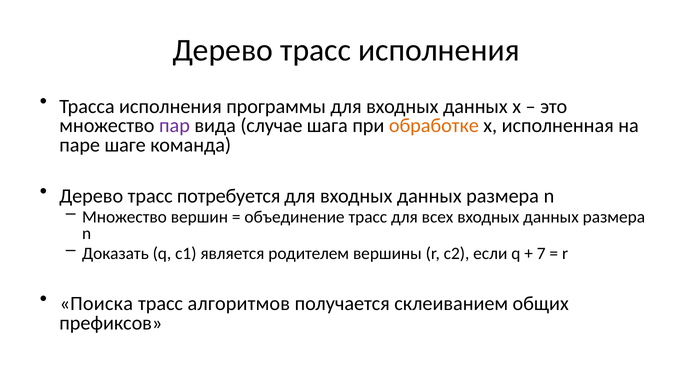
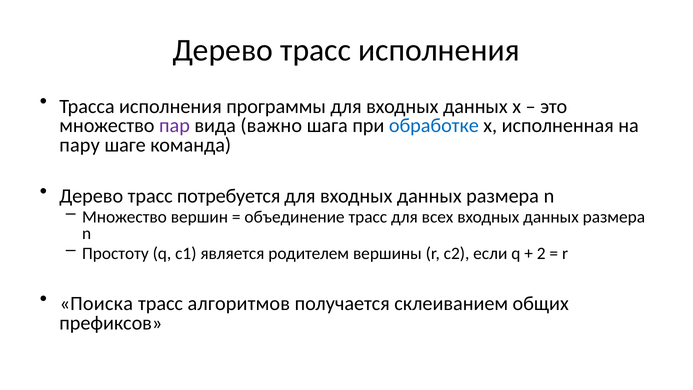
случае: случае -> важно
обработке colour: orange -> blue
паре: паре -> пару
Доказать: Доказать -> Простоту
7: 7 -> 2
